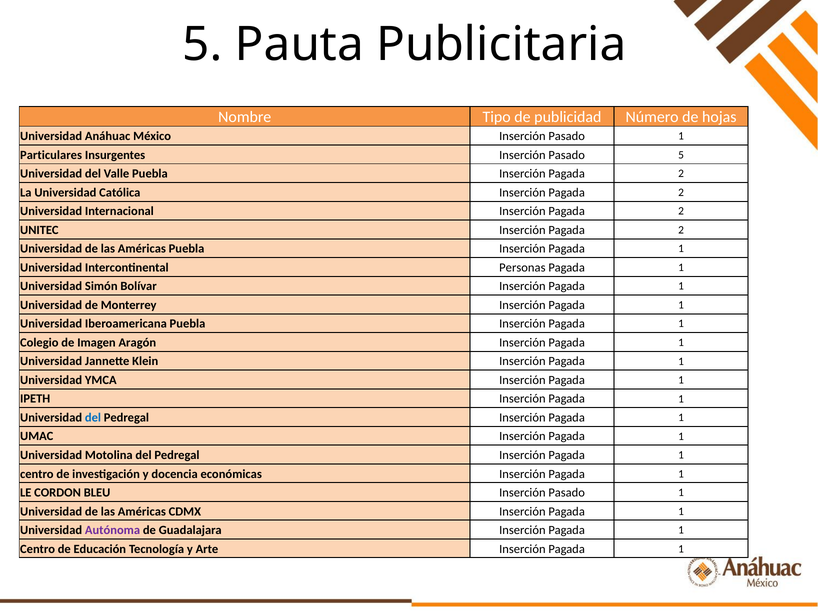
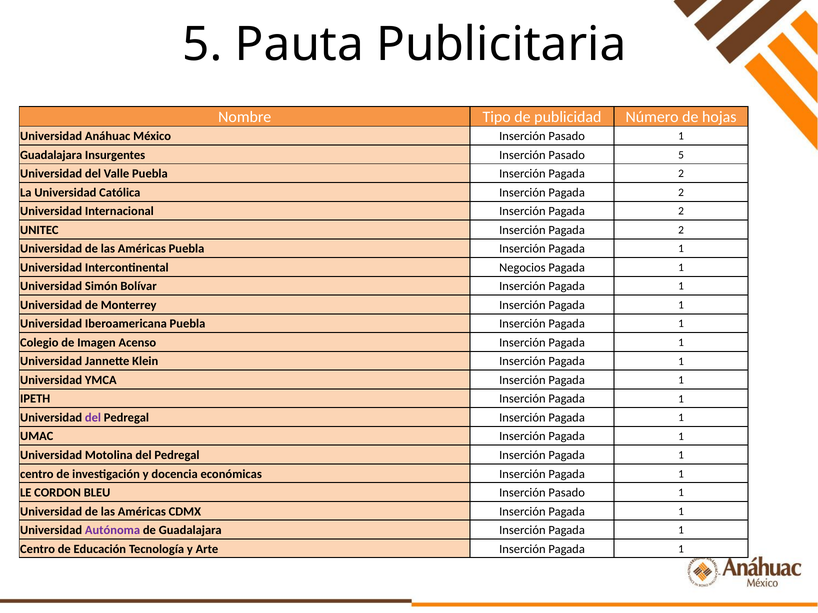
Particulares at (51, 155): Particulares -> Guadalajara
Personas: Personas -> Negocios
Aragón: Aragón -> Acenso
del at (93, 418) colour: blue -> purple
